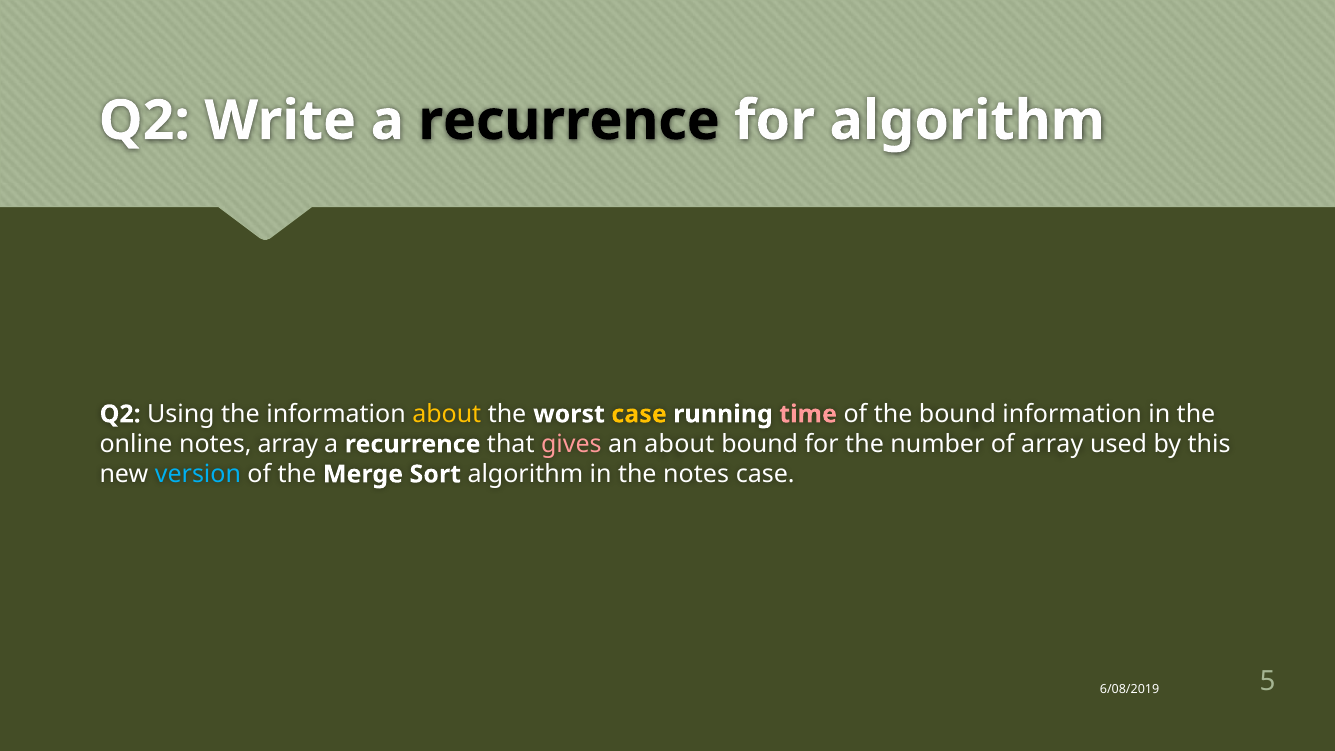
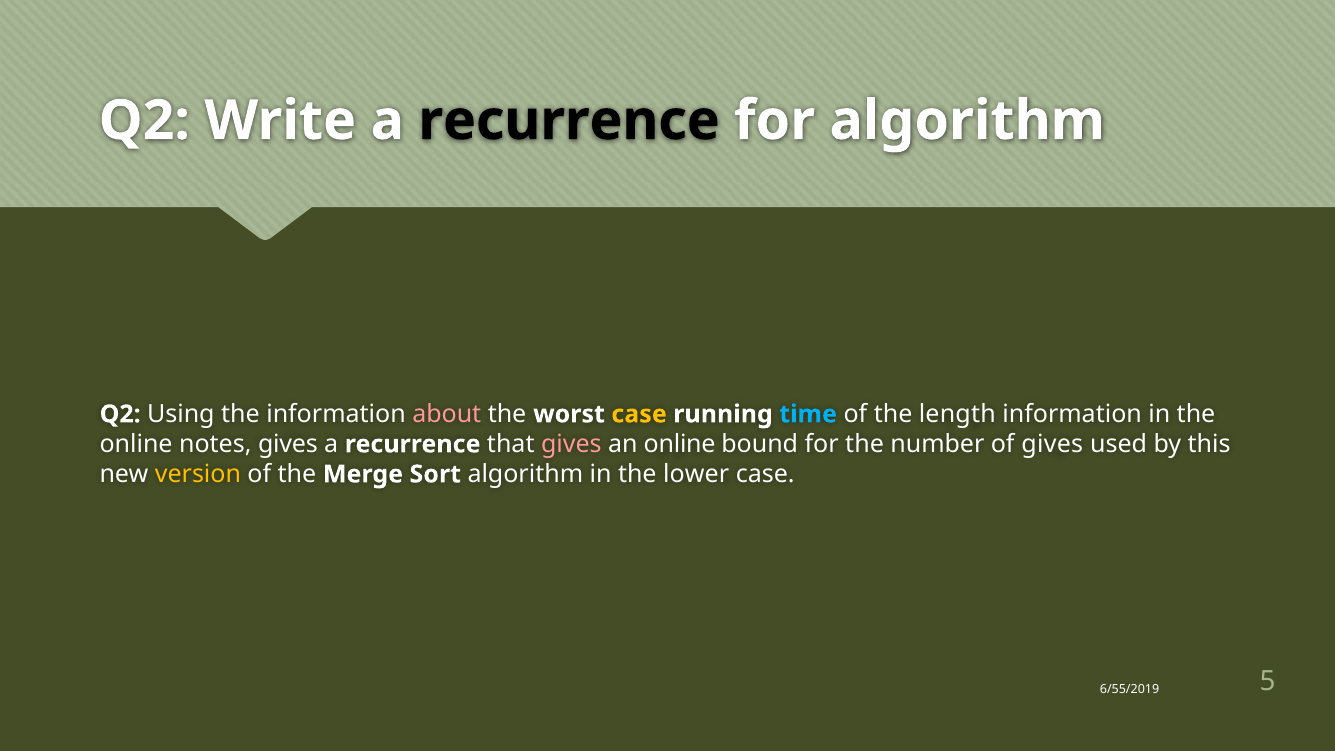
about at (447, 414) colour: yellow -> pink
time colour: pink -> light blue
the bound: bound -> length
notes array: array -> gives
an about: about -> online
of array: array -> gives
version colour: light blue -> yellow
the notes: notes -> lower
6/08/2019: 6/08/2019 -> 6/55/2019
